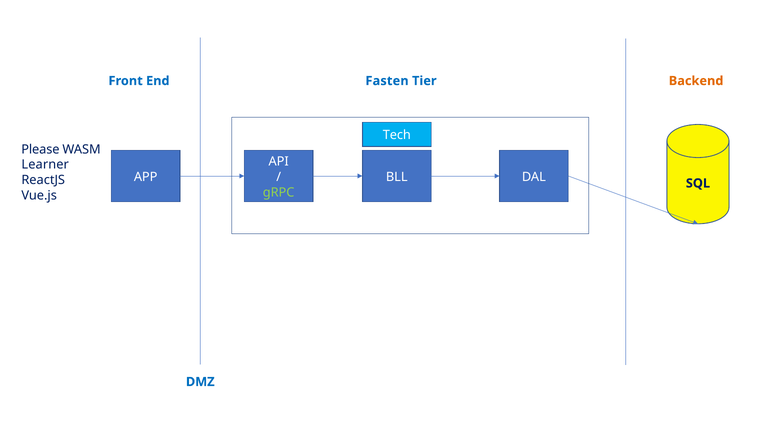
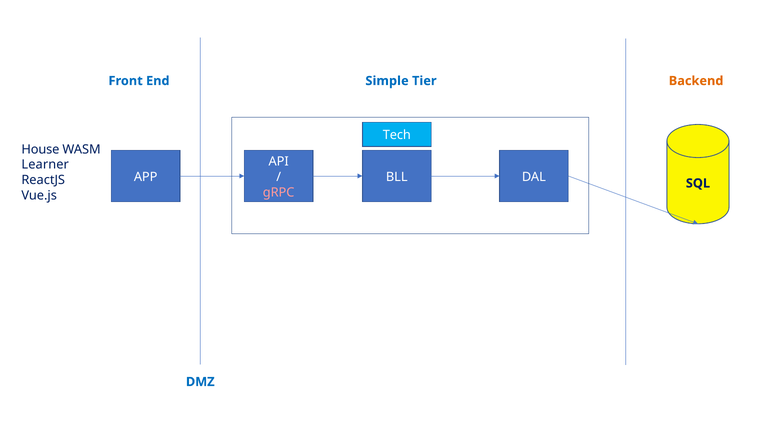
Fasten: Fasten -> Simple
Please: Please -> House
gRPC colour: light green -> pink
